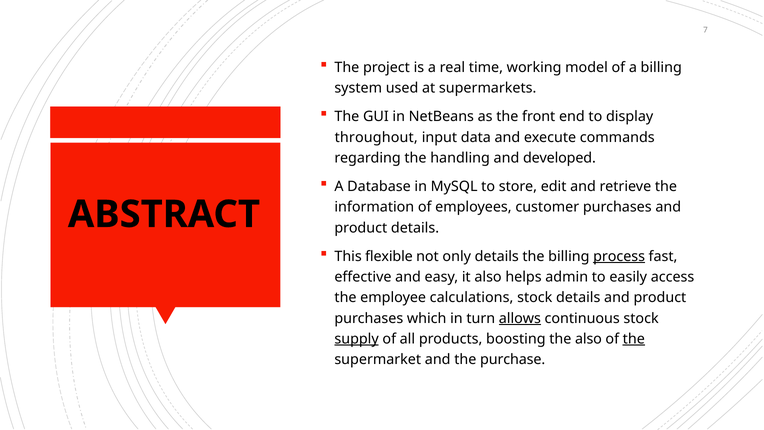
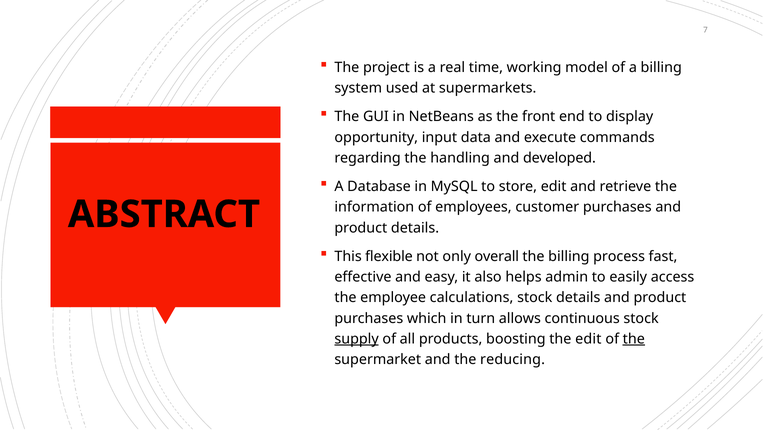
throughout: throughout -> opportunity
only details: details -> overall
process underline: present -> none
allows underline: present -> none
the also: also -> edit
purchase: purchase -> reducing
